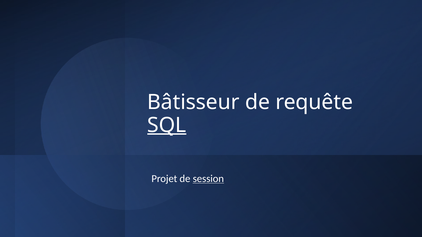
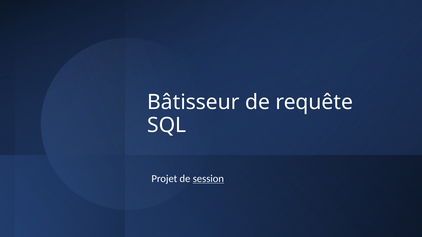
SQL underline: present -> none
